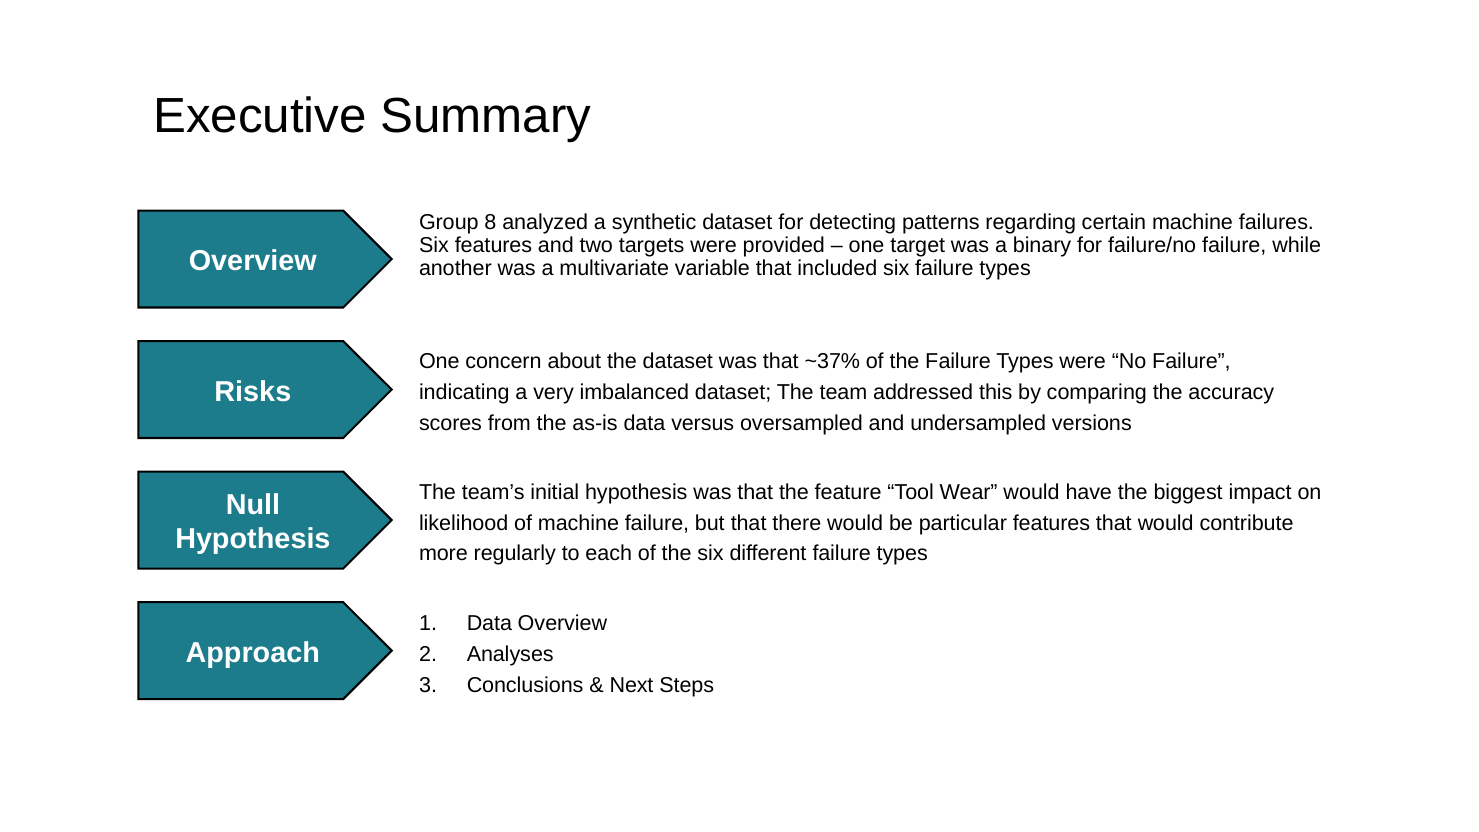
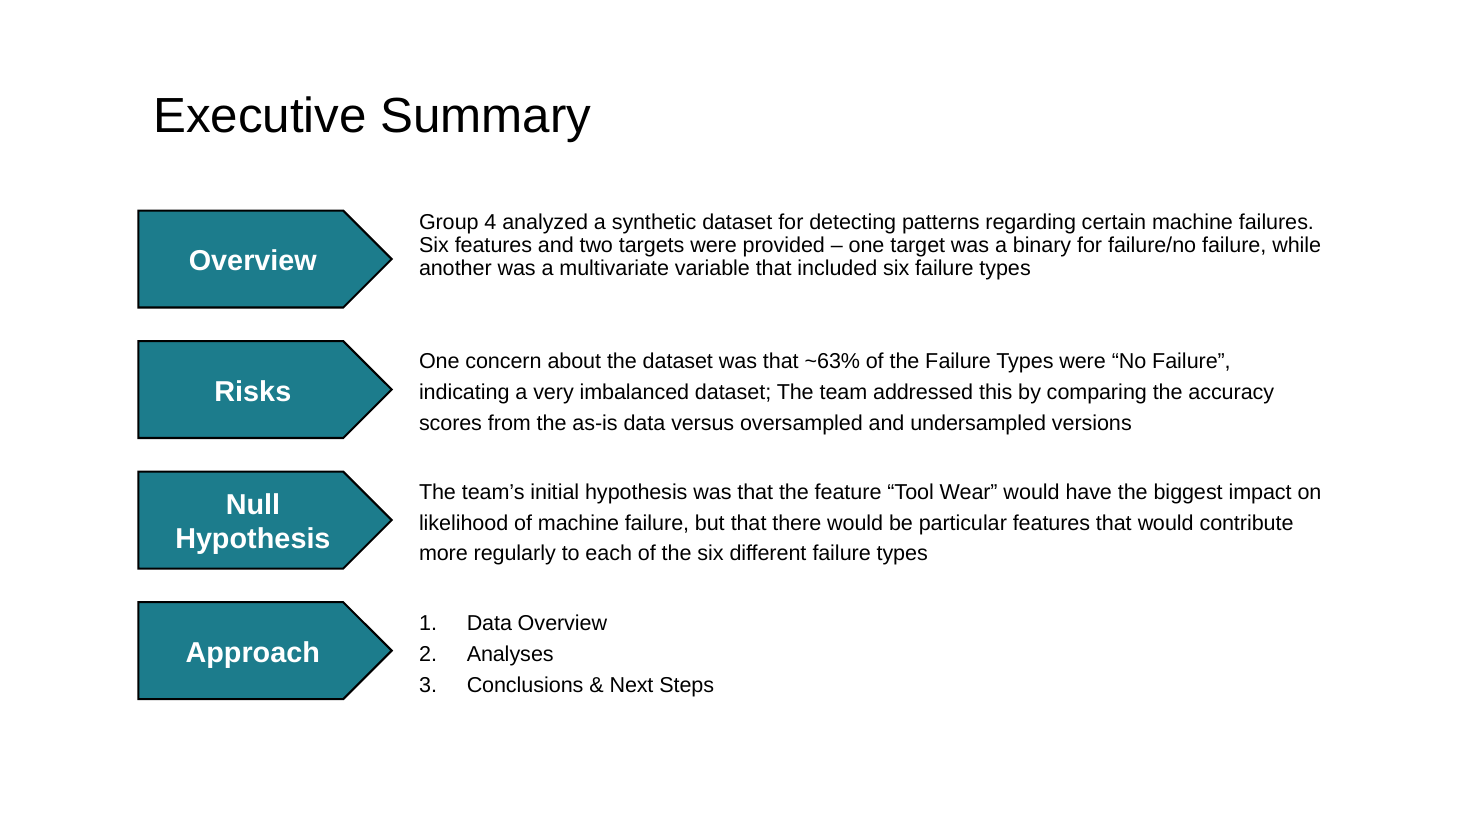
8: 8 -> 4
~37%: ~37% -> ~63%
